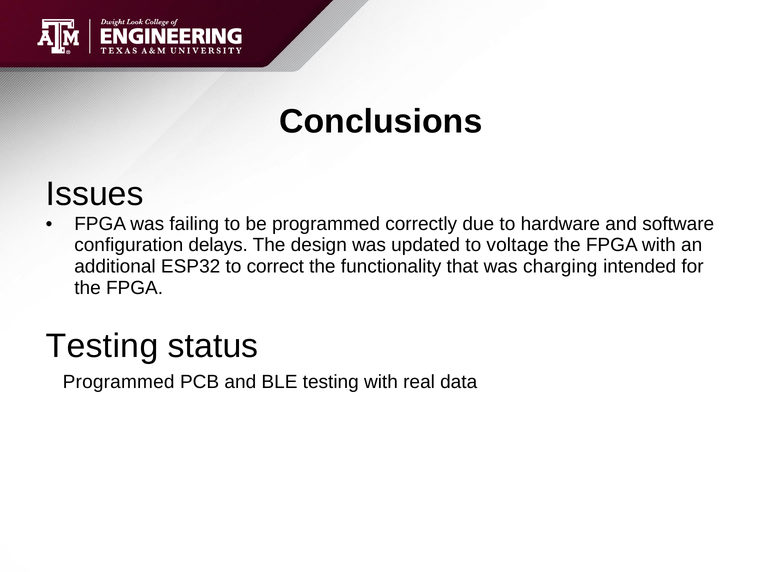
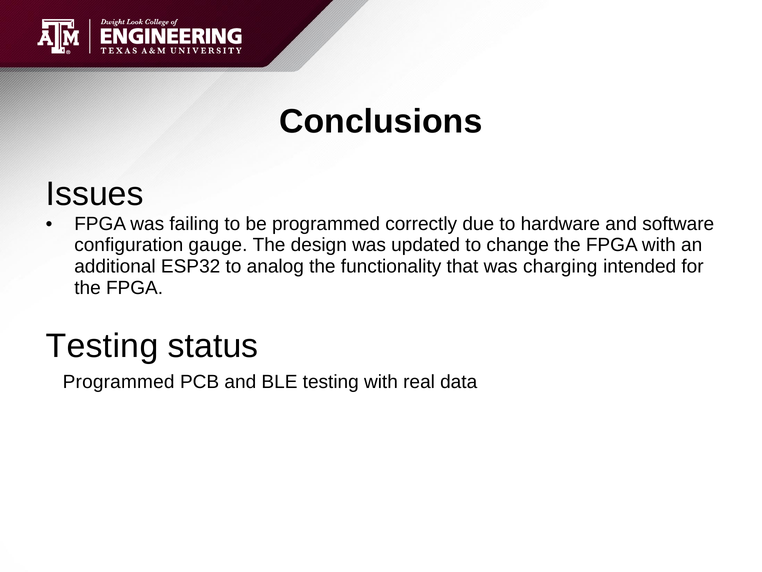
delays: delays -> gauge
voltage: voltage -> change
correct: correct -> analog
